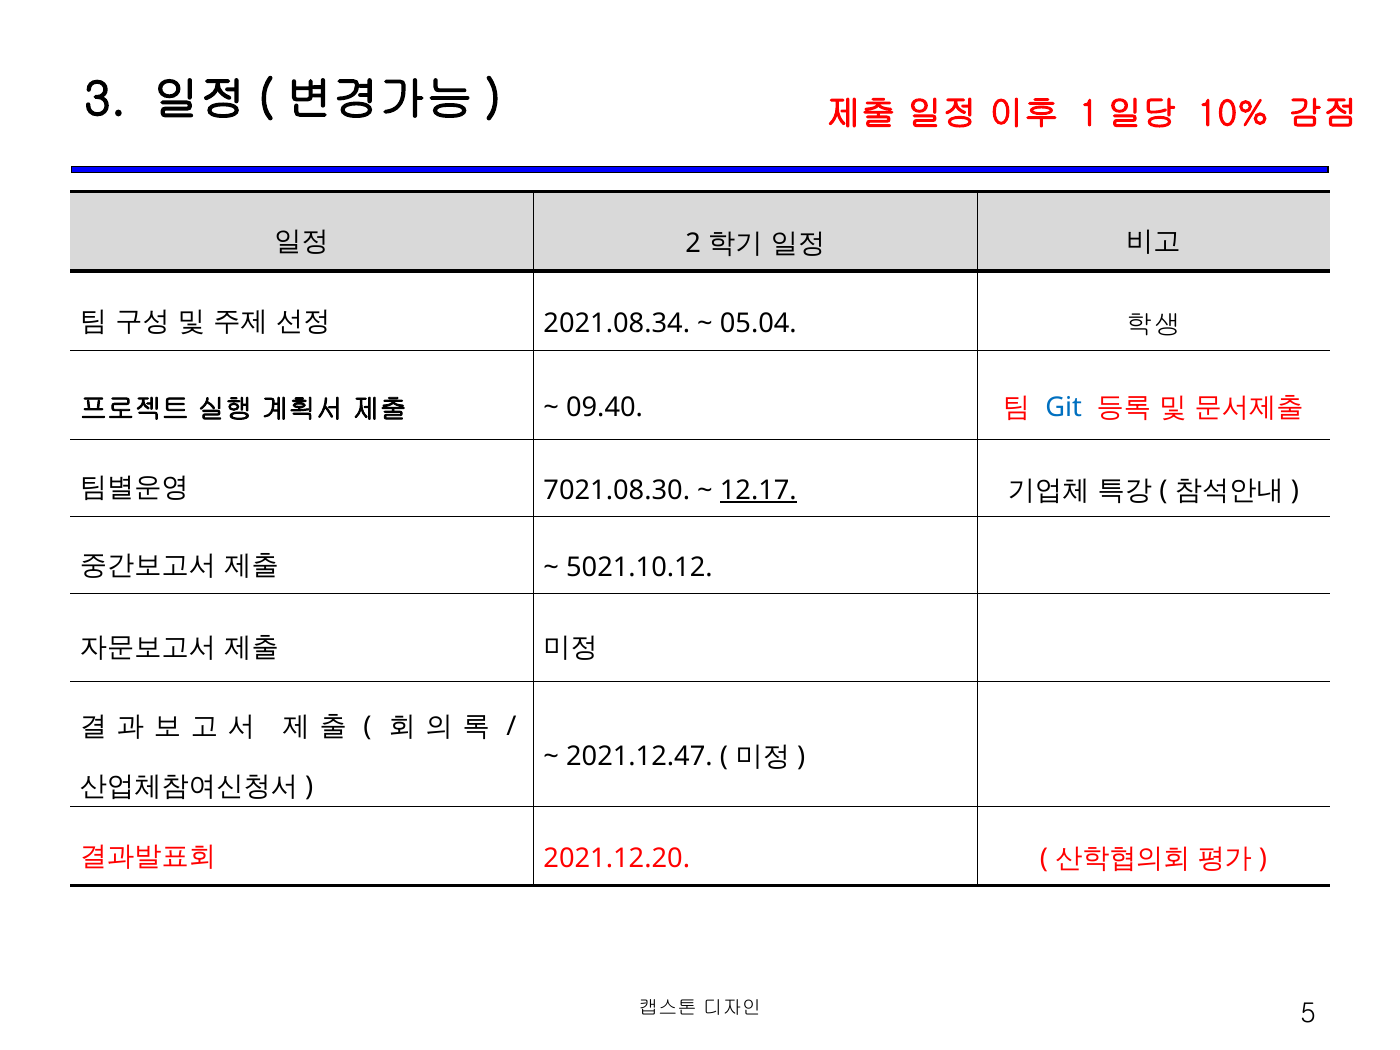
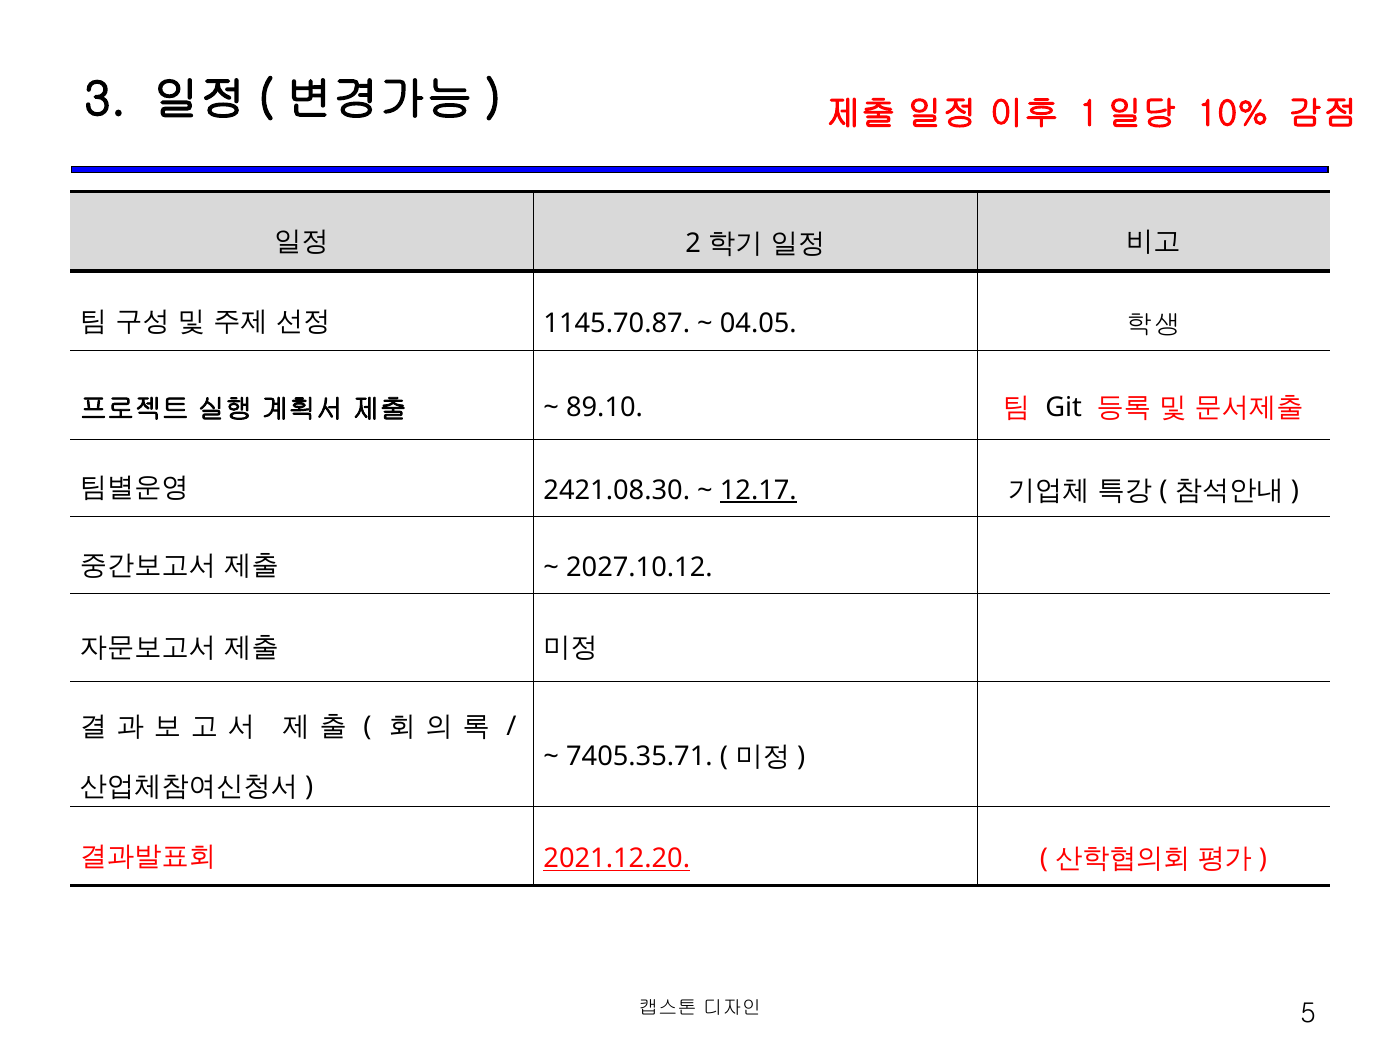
2021.08.34: 2021.08.34 -> 1145.70.87
05.04: 05.04 -> 04.05
09.40: 09.40 -> 89.10
Git colour: blue -> black
7021.08.30: 7021.08.30 -> 2421.08.30
5021.10.12: 5021.10.12 -> 2027.10.12
2021.12.47: 2021.12.47 -> 7405.35.71
2021.12.20 underline: none -> present
